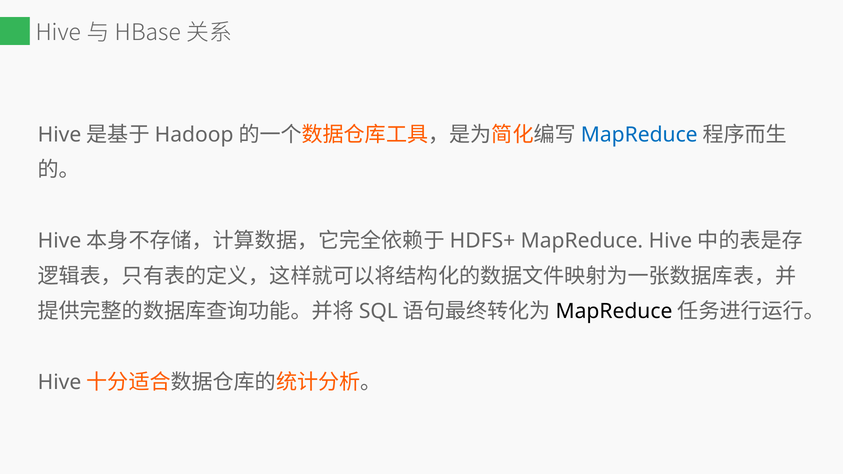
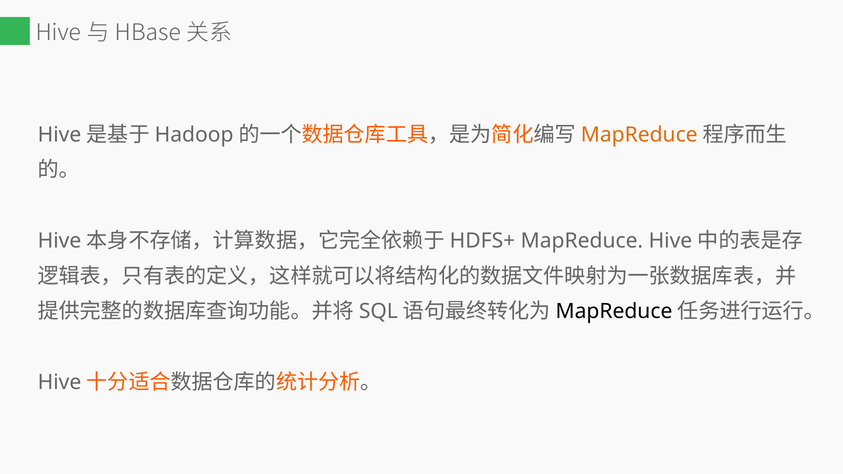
MapReduce at (639, 135) colour: blue -> orange
